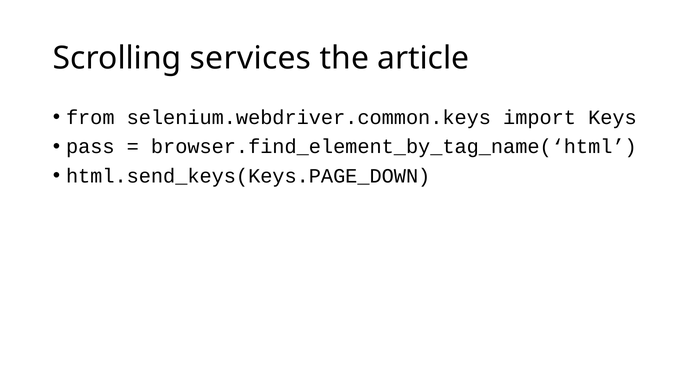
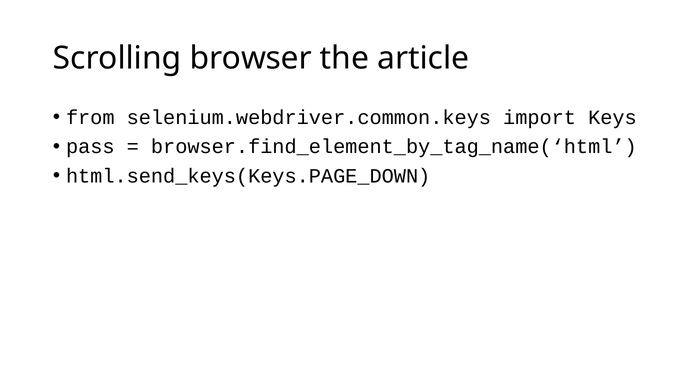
services: services -> browser
